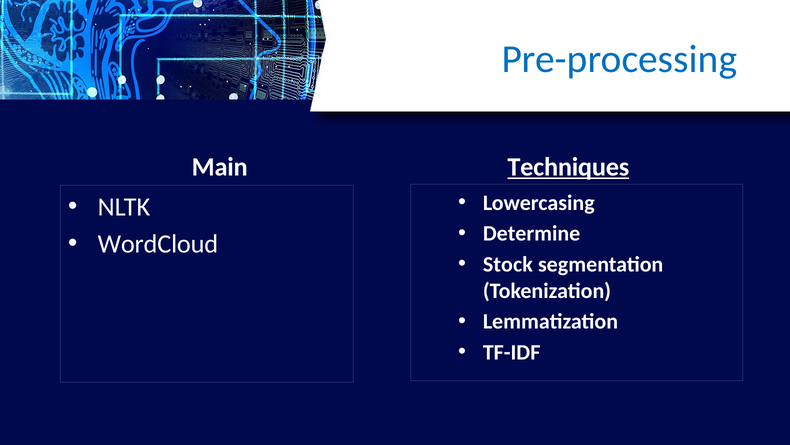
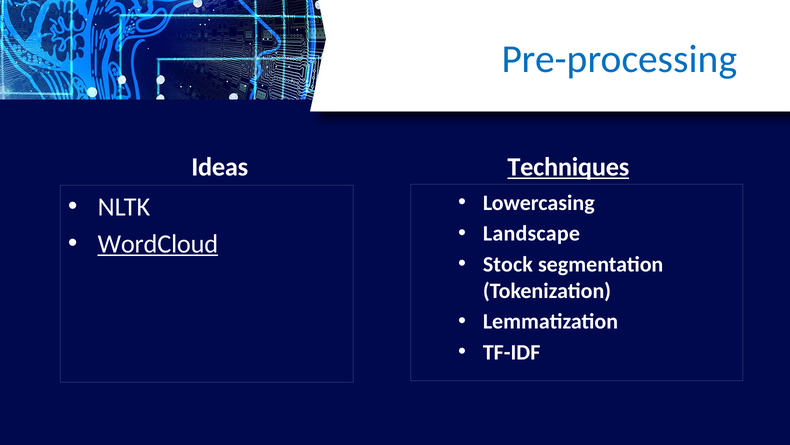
Main: Main -> Ideas
Determine: Determine -> Landscape
WordCloud underline: none -> present
